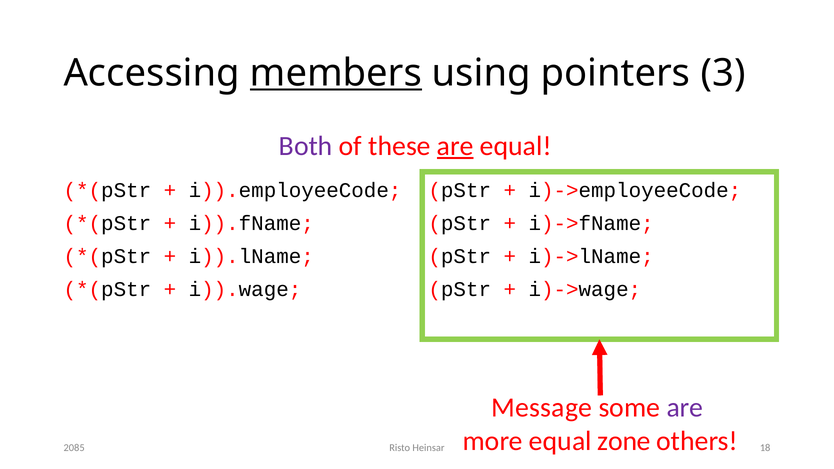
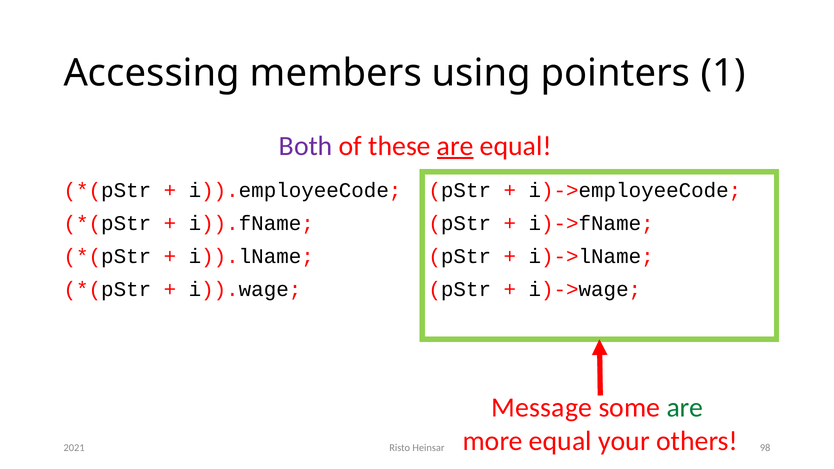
members underline: present -> none
3: 3 -> 1
are at (685, 408) colour: purple -> green
zone: zone -> your
18: 18 -> 98
2085: 2085 -> 2021
